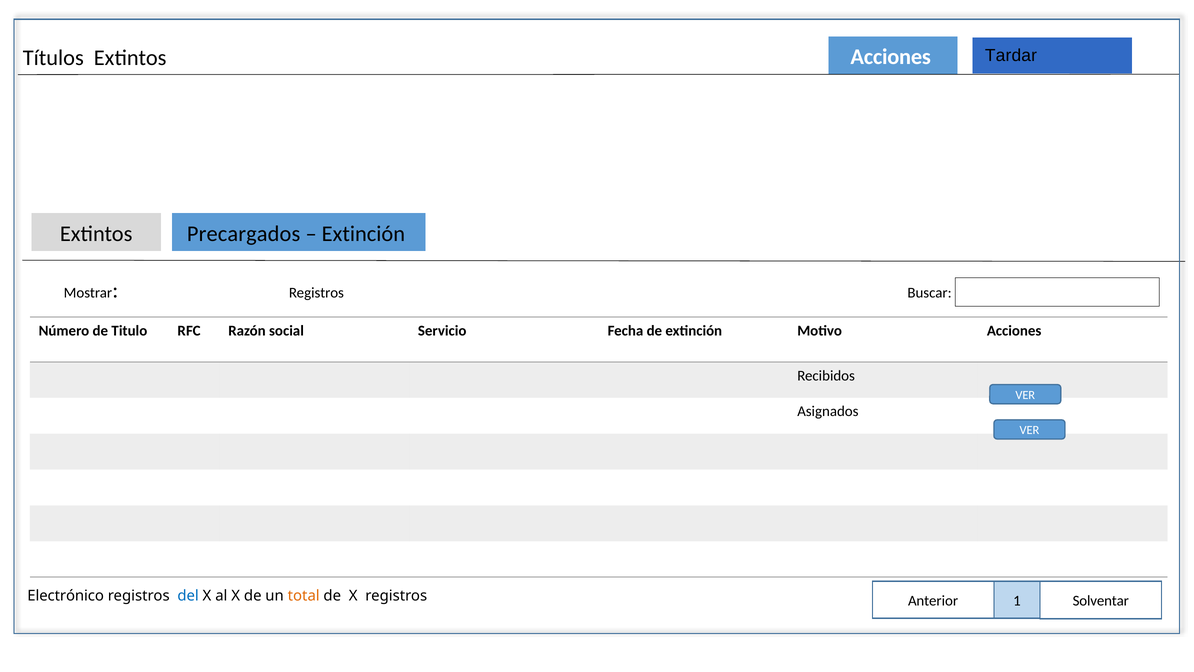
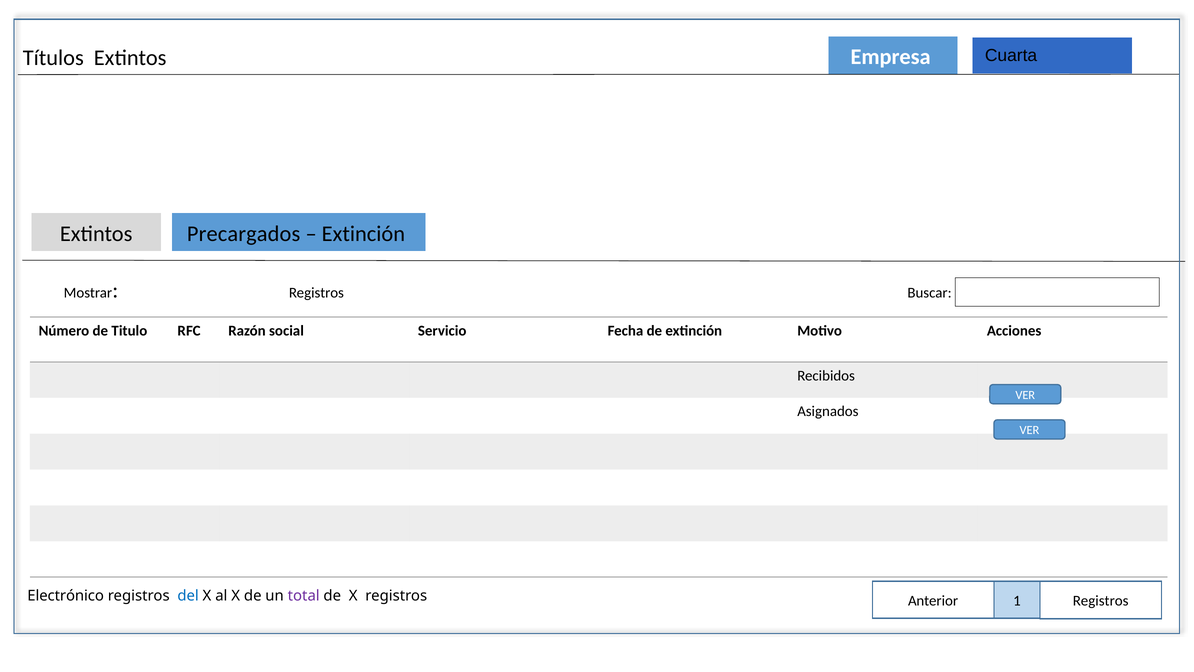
Acciones at (891, 57): Acciones -> Empresa
Tardar: Tardar -> Cuarta
total colour: orange -> purple
Solventar at (1101, 601): Solventar -> Registros
